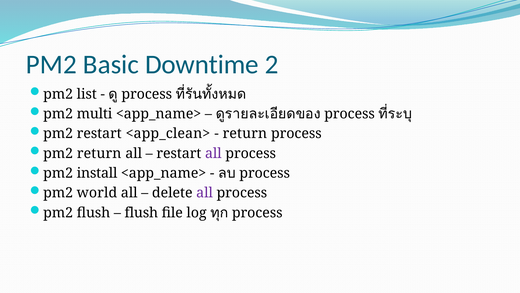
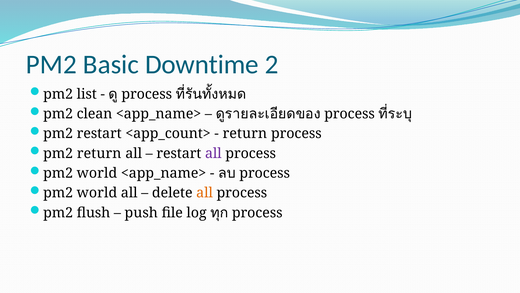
multi: multi -> clean
<app_clean>: <app_clean> -> <app_count>
install at (97, 173): install -> world
all at (205, 193) colour: purple -> orange
flush at (141, 212): flush -> push
